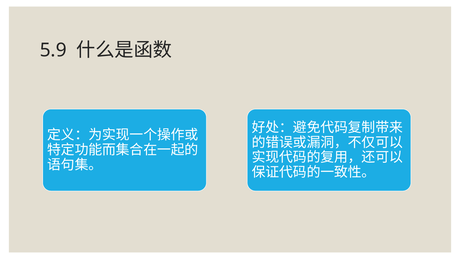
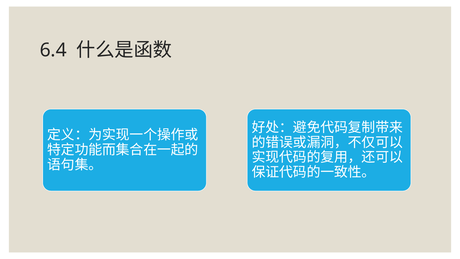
5.9: 5.9 -> 6.4
